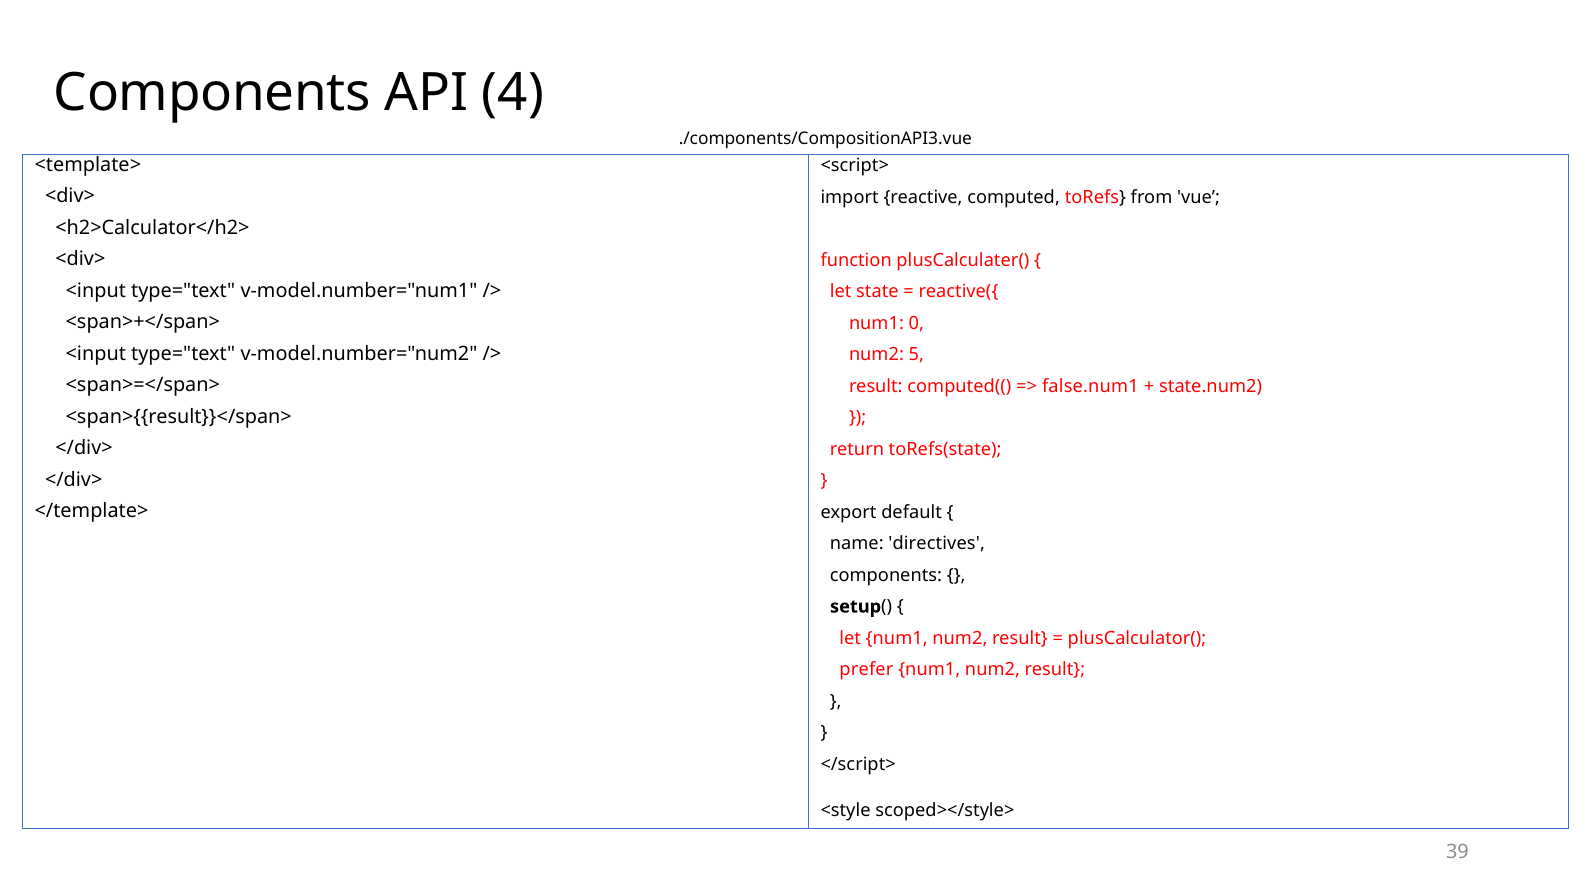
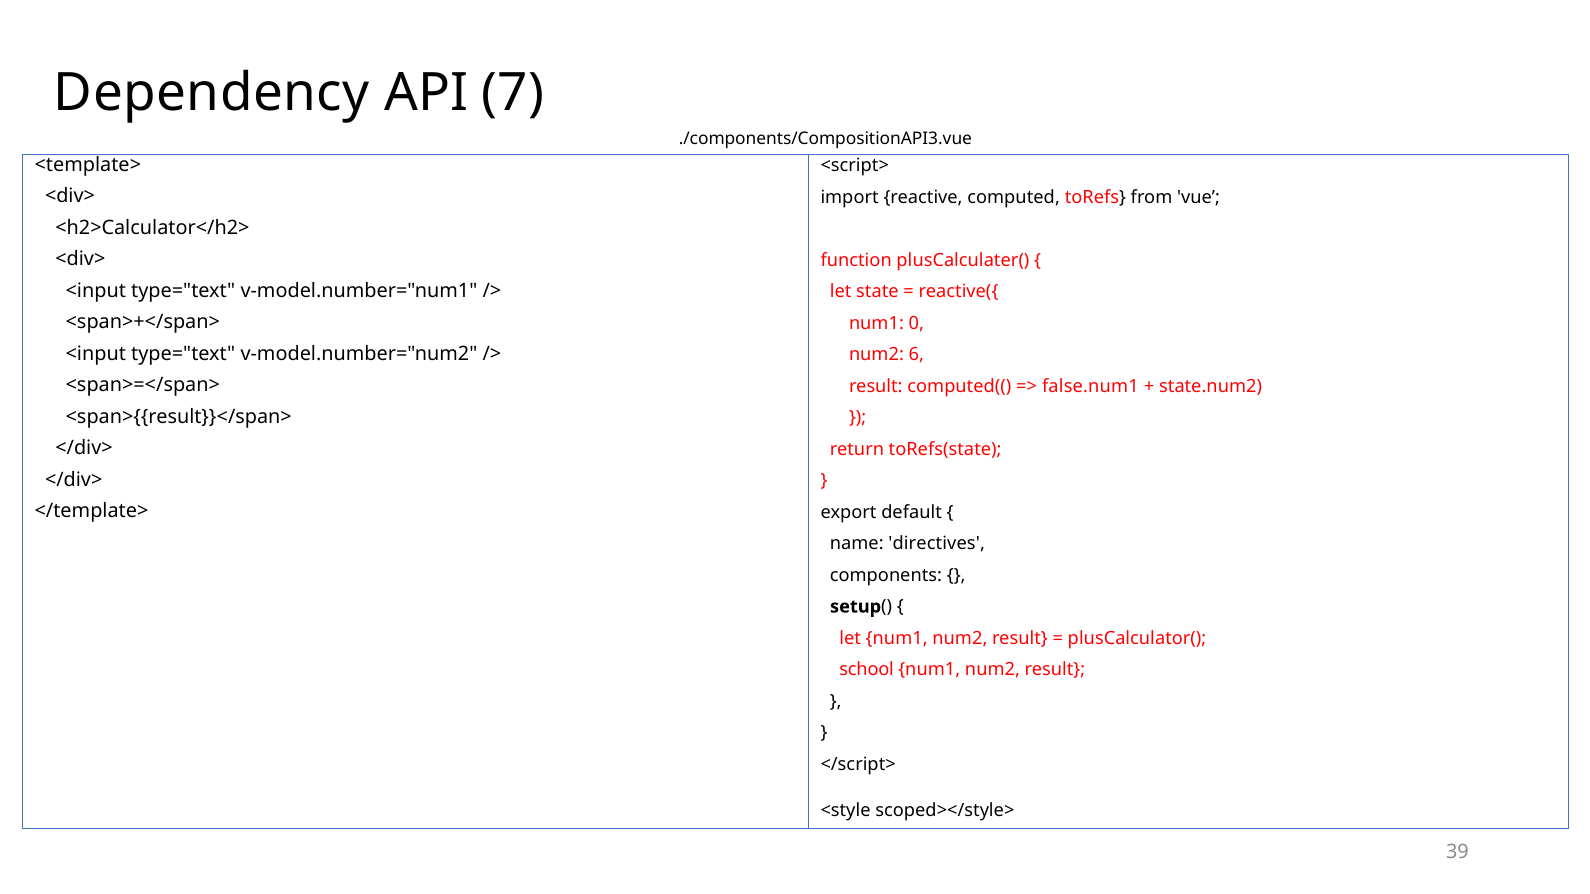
Components at (212, 93): Components -> Dependency
4: 4 -> 7
5: 5 -> 6
prefer: prefer -> school
